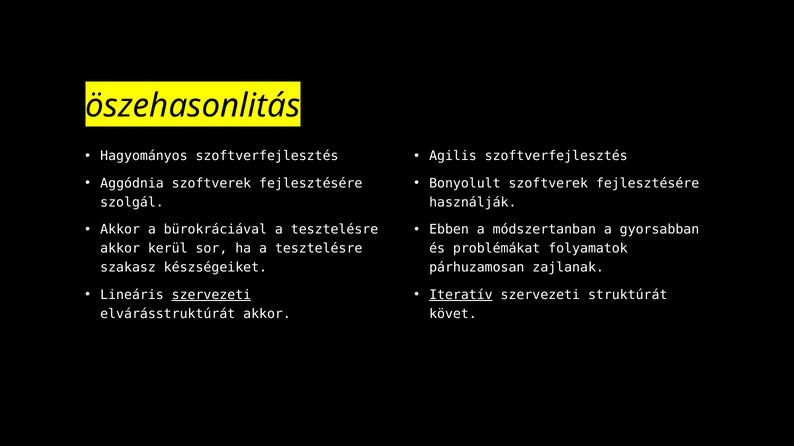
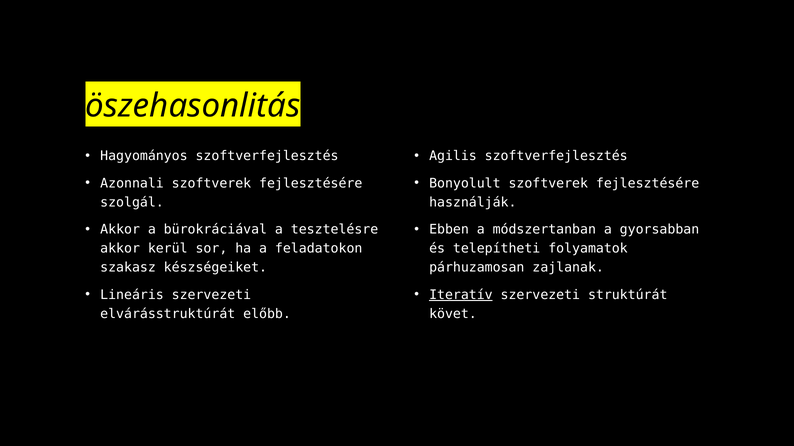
Aggódnia: Aggódnia -> Azonnali
ha a tesztelésre: tesztelésre -> feladatokon
problémákat: problémákat -> telepítheti
szervezeti at (211, 295) underline: present -> none
elvárásstruktúrát akkor: akkor -> előbb
